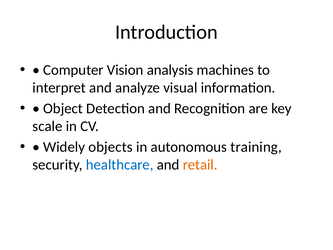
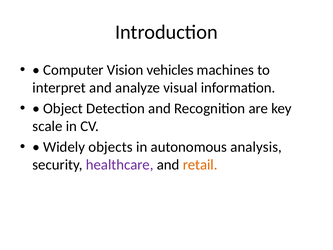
analysis: analysis -> vehicles
training: training -> analysis
healthcare colour: blue -> purple
